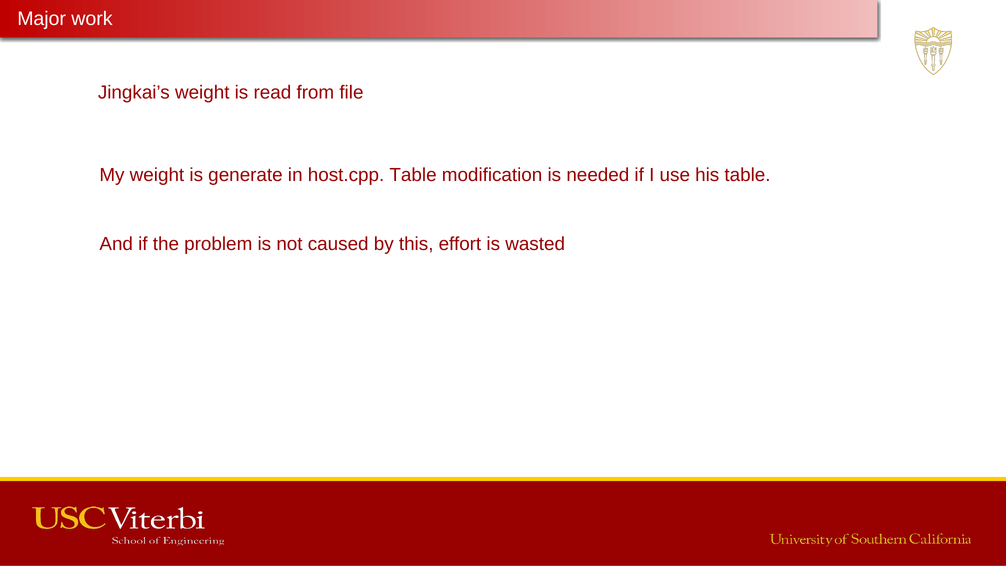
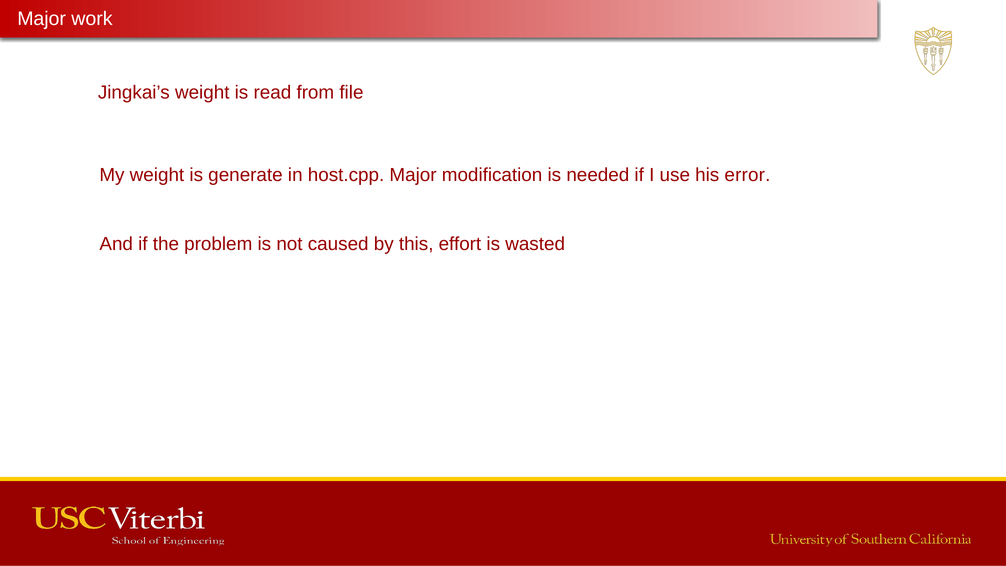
host.cpp Table: Table -> Major
his table: table -> error
